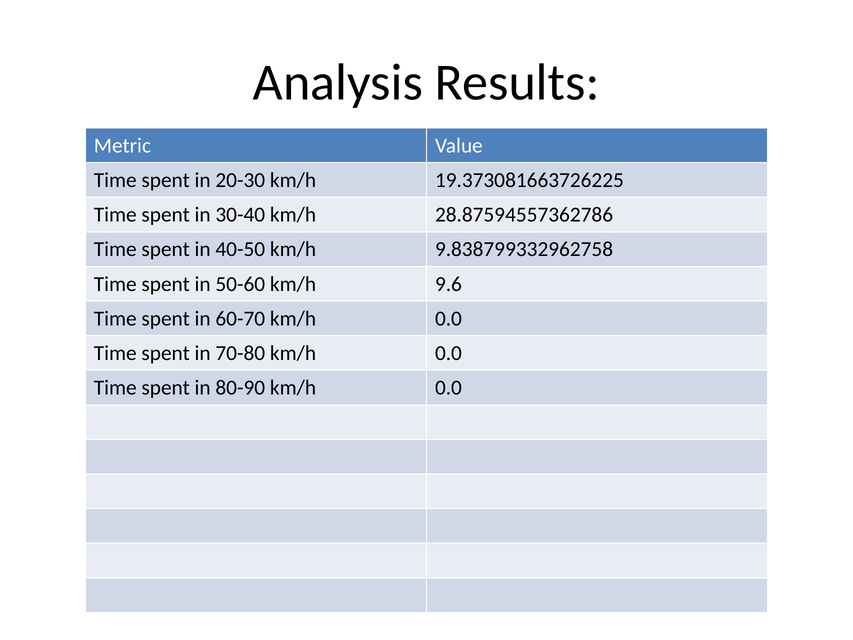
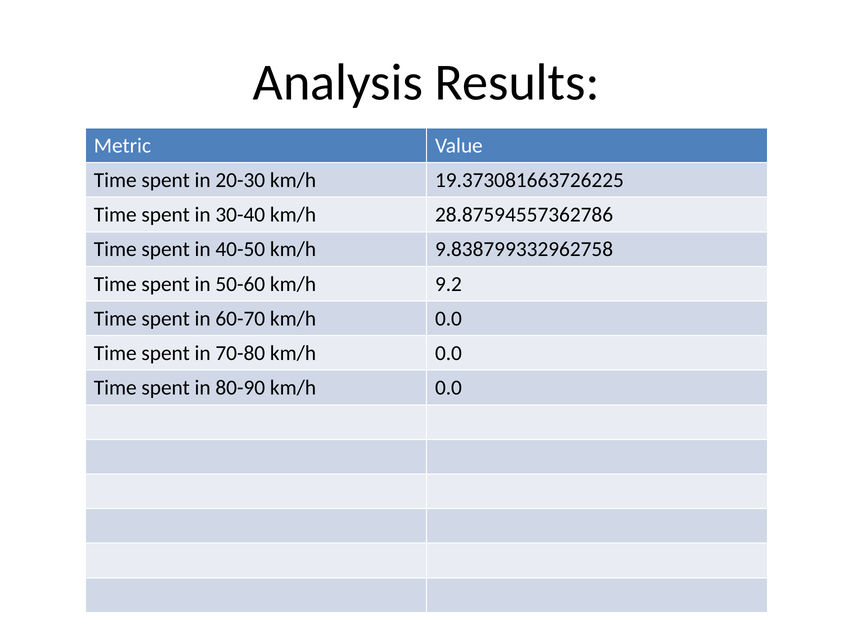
9.6: 9.6 -> 9.2
